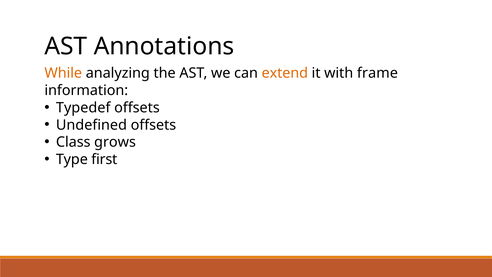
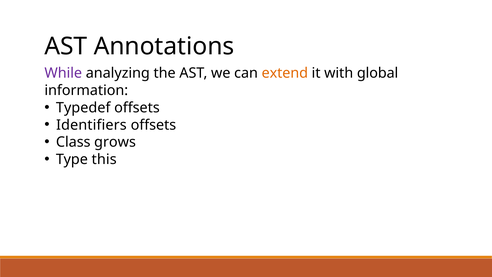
While colour: orange -> purple
frame: frame -> global
Undefined: Undefined -> Identifiers
first: first -> this
